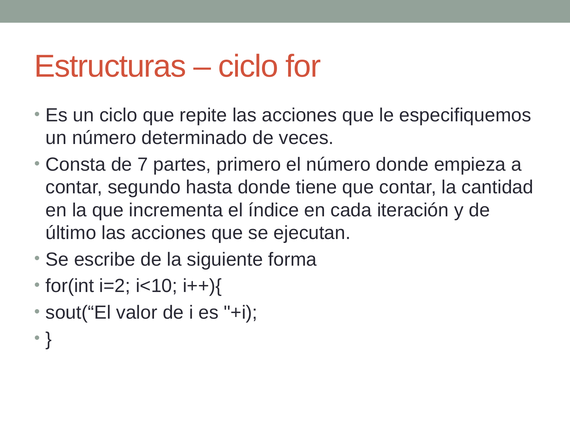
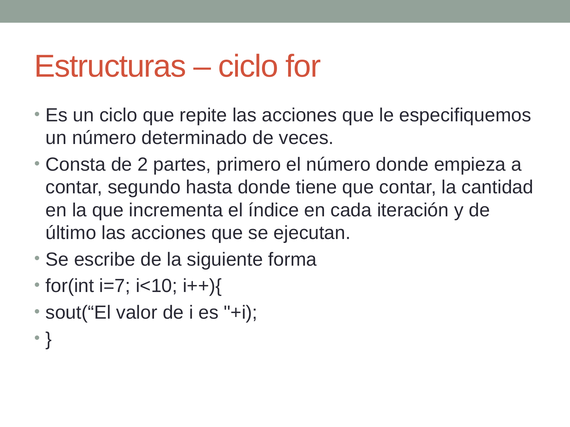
7: 7 -> 2
i=2: i=2 -> i=7
